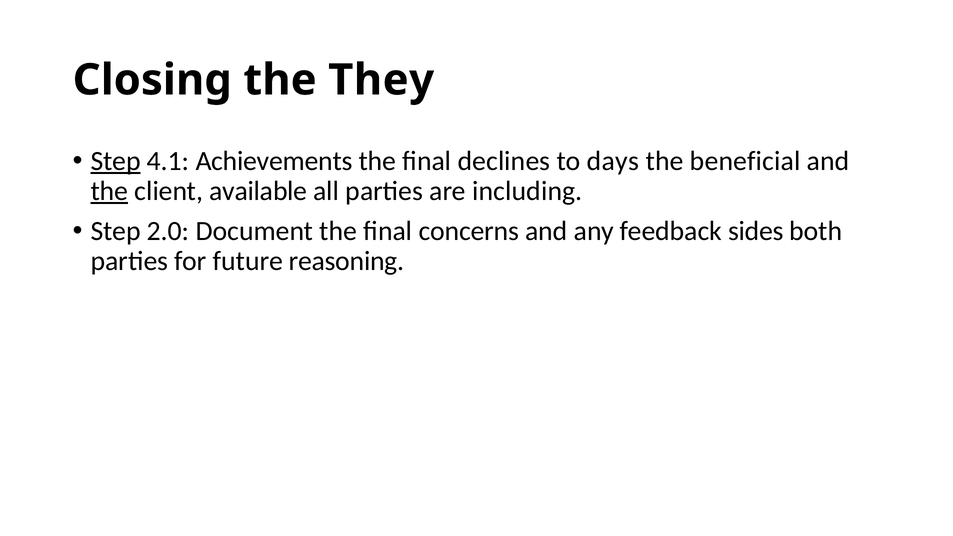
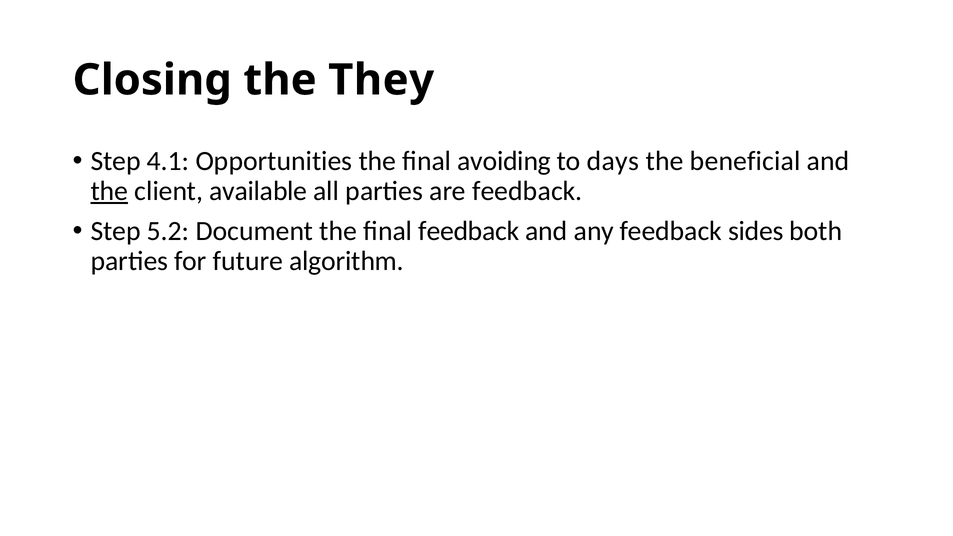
Step at (116, 161) underline: present -> none
Achievements: Achievements -> Opportunities
declines: declines -> avoiding
are including: including -> feedback
2.0: 2.0 -> 5.2
final concerns: concerns -> feedback
reasoning: reasoning -> algorithm
